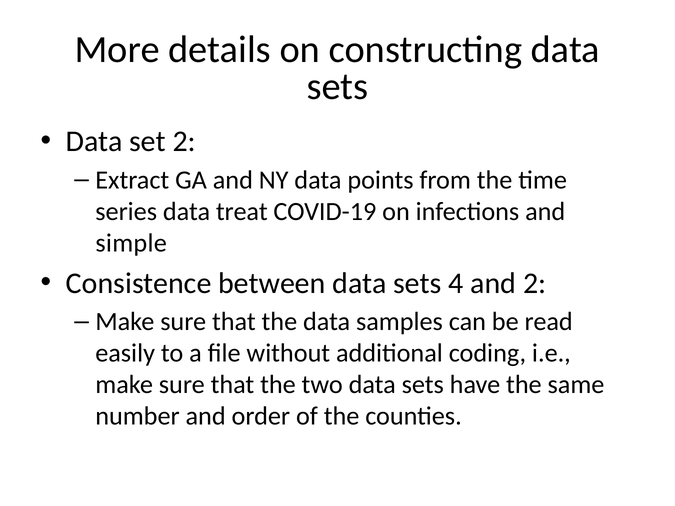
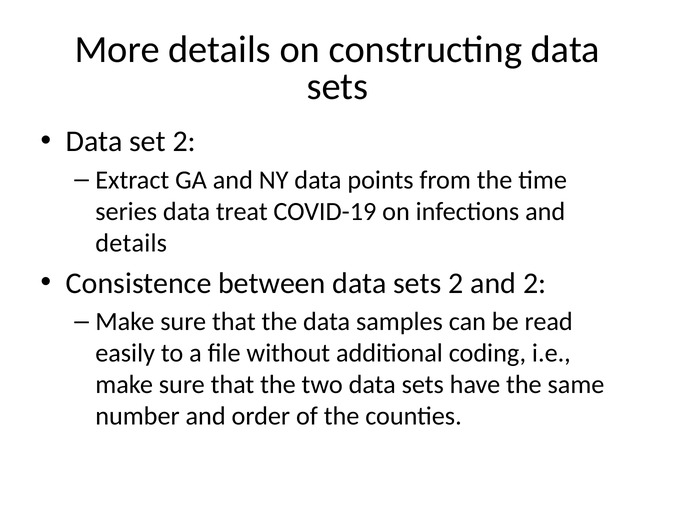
simple at (131, 243): simple -> details
sets 4: 4 -> 2
